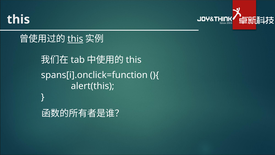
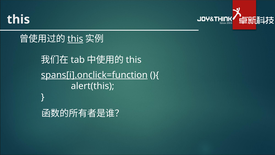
spans[i].onclick=function underline: none -> present
